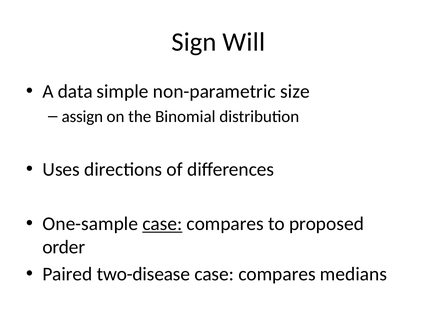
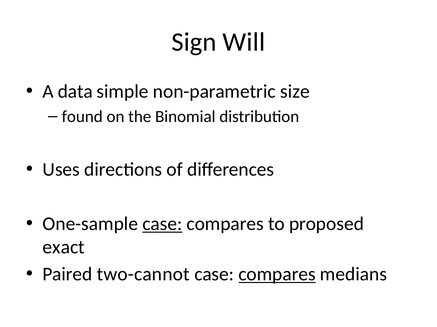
assign: assign -> found
order: order -> exact
two-disease: two-disease -> two-cannot
compares at (277, 275) underline: none -> present
